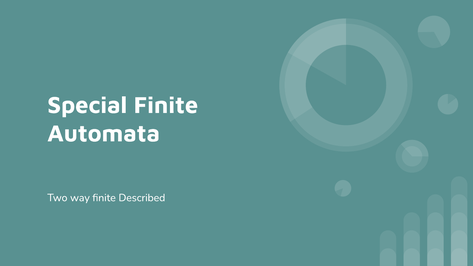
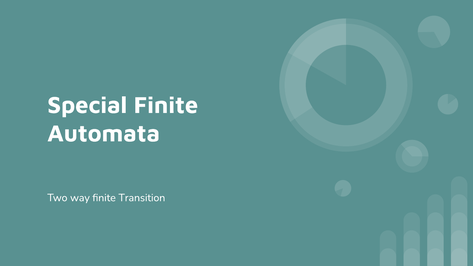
Described: Described -> Transition
